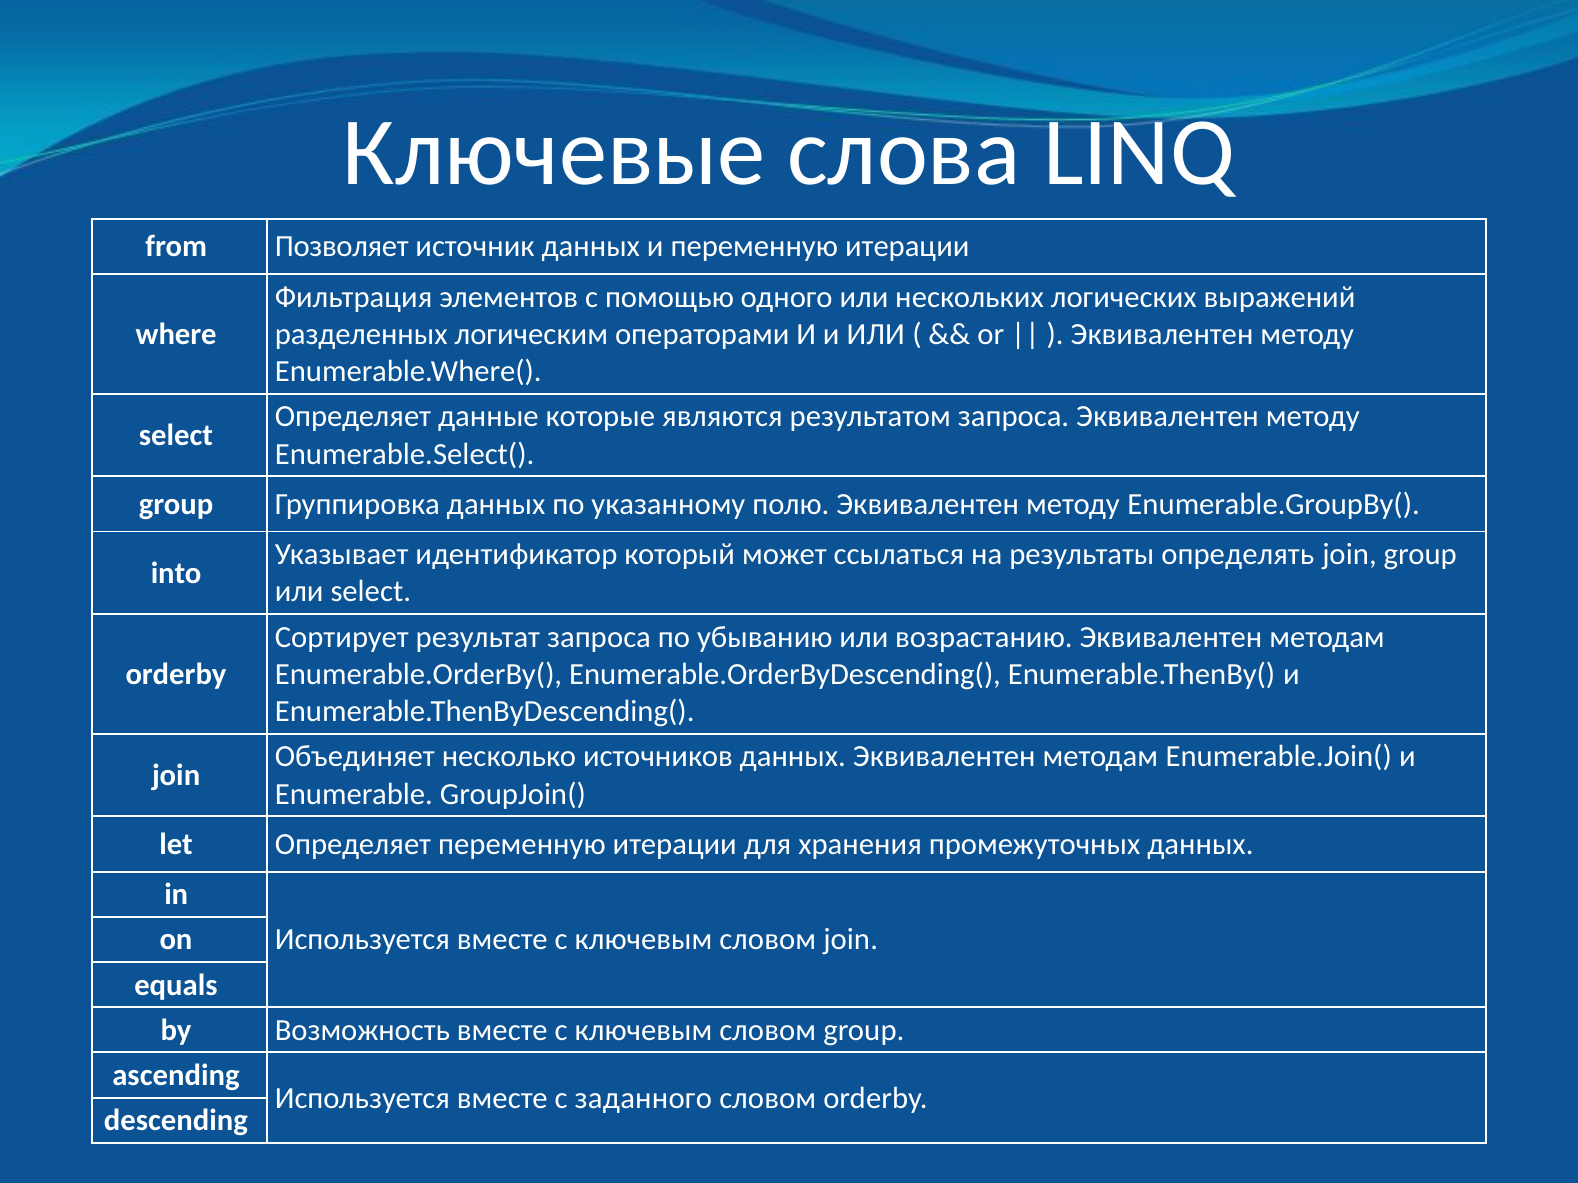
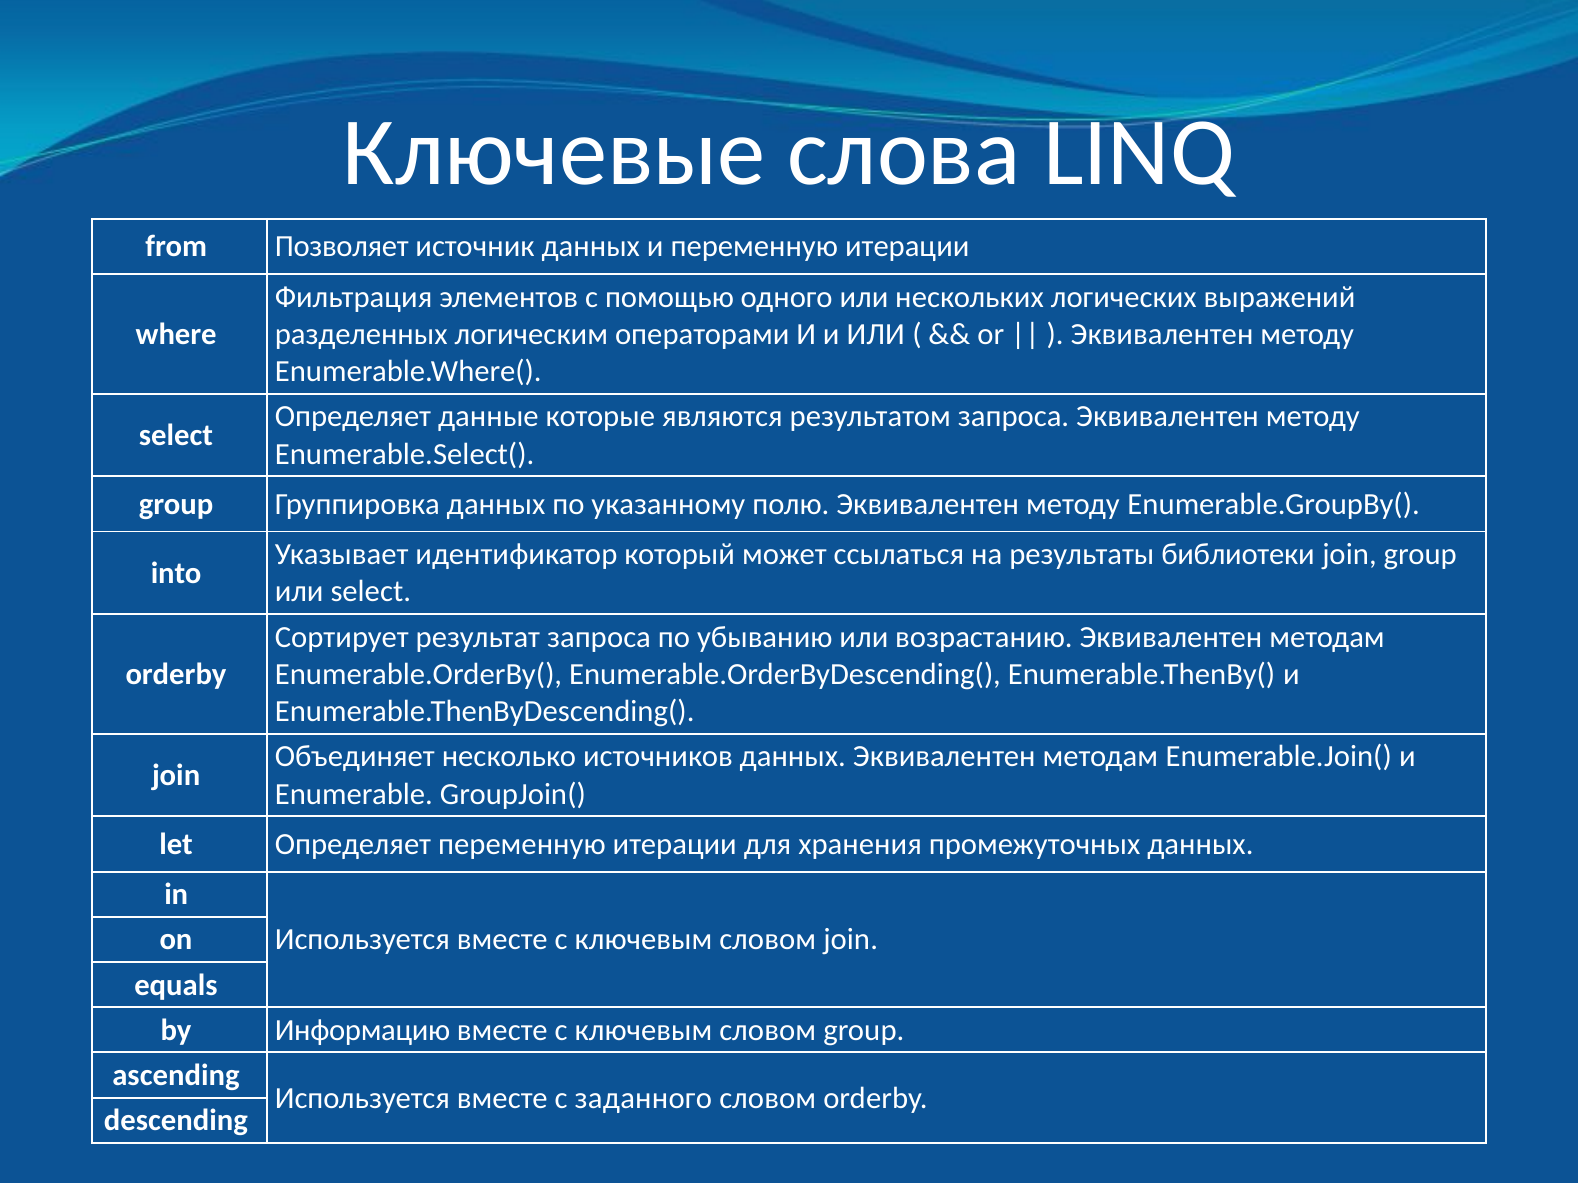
определять: определять -> библиотеки
Возможность: Возможность -> Информацию
